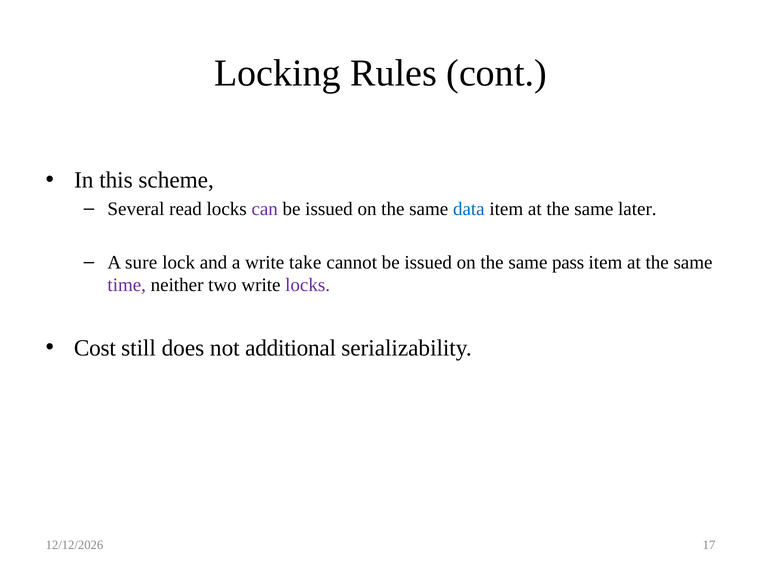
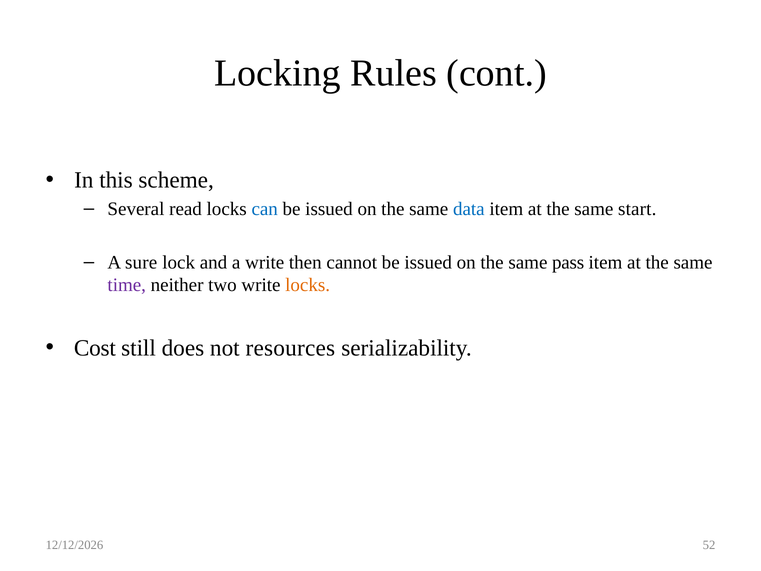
can colour: purple -> blue
later: later -> start
take: take -> then
locks at (308, 285) colour: purple -> orange
additional: additional -> resources
17: 17 -> 52
